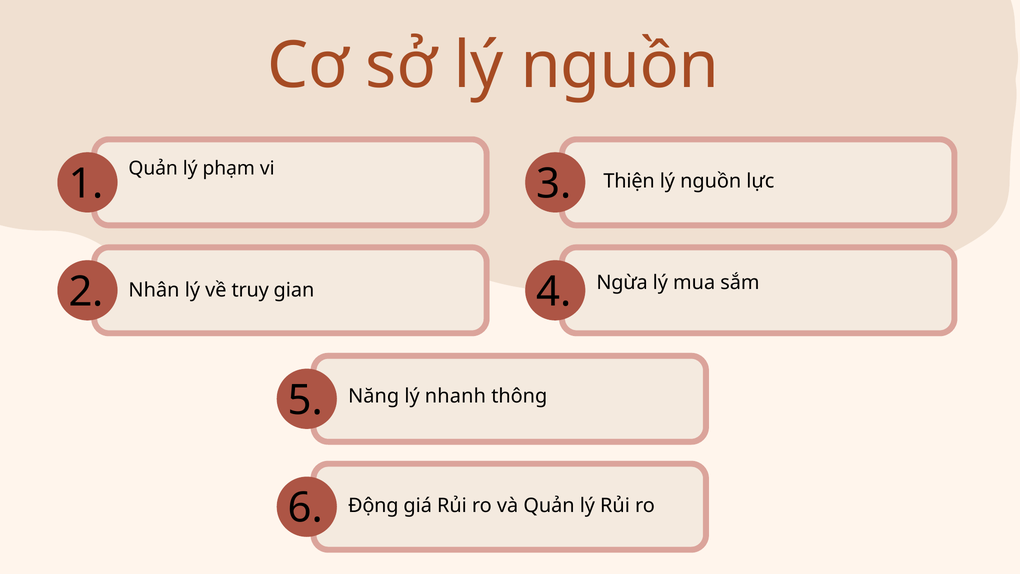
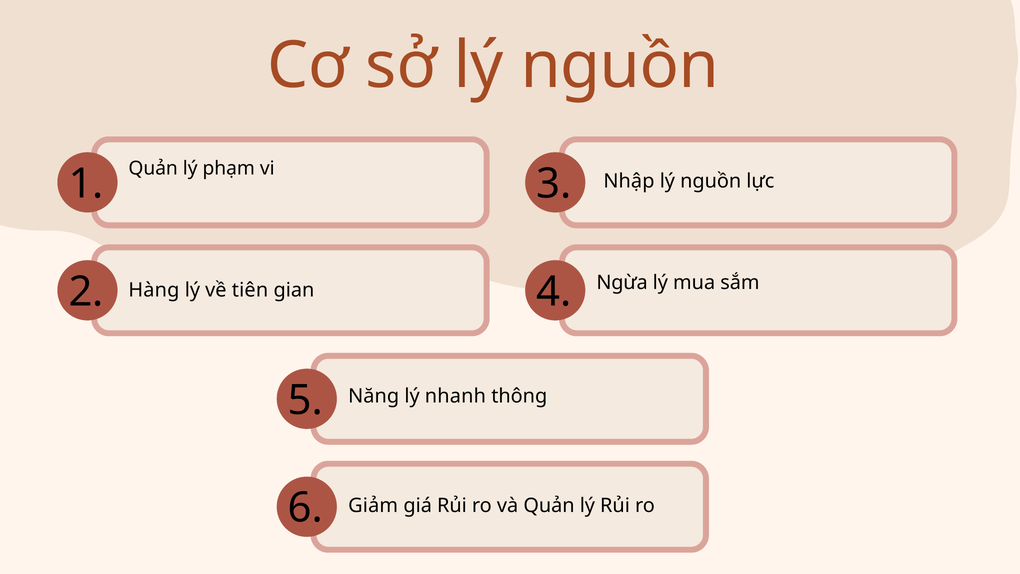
Thiện: Thiện -> Nhập
Nhân: Nhân -> Hàng
truy: truy -> tiên
Động: Động -> Giảm
